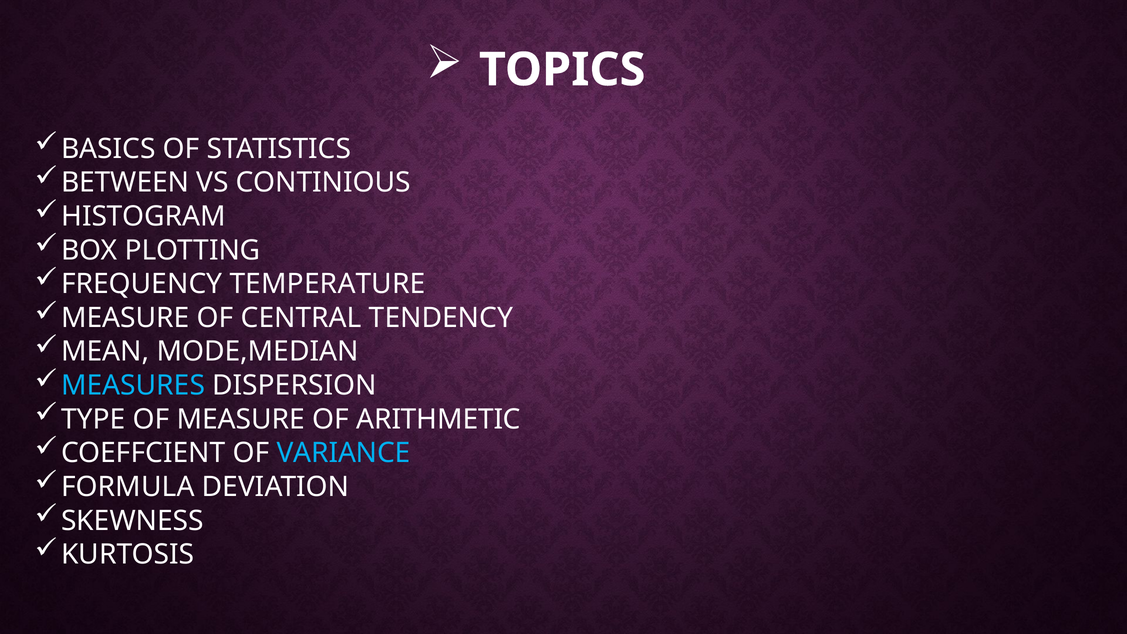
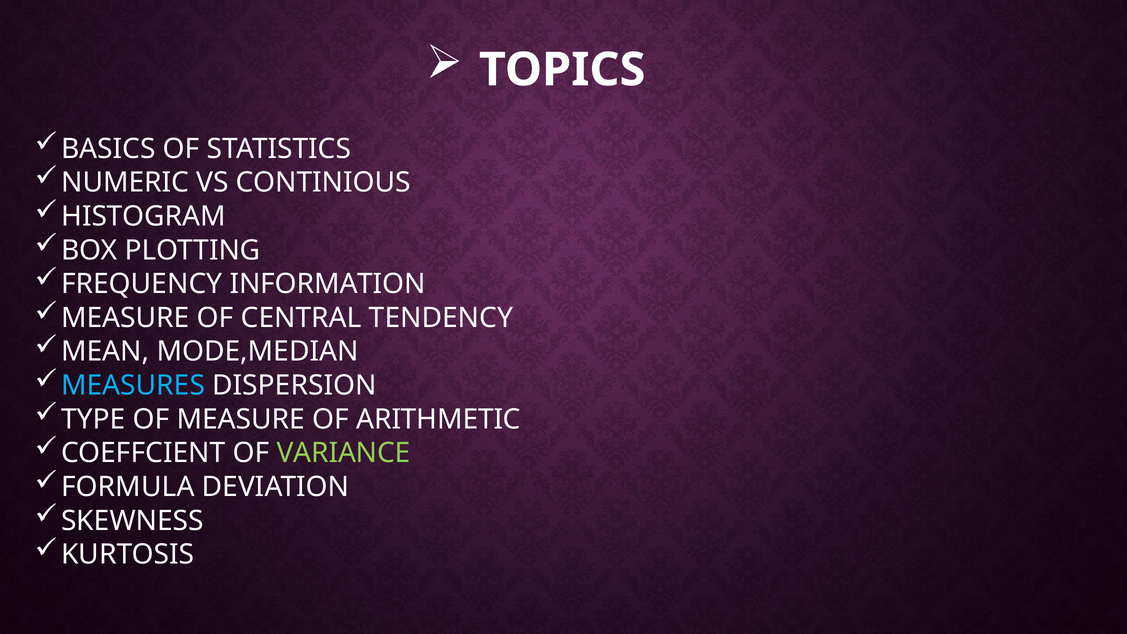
BETWEEN: BETWEEN -> NUMERIC
TEMPERATURE: TEMPERATURE -> INFORMATION
VARIANCE colour: light blue -> light green
